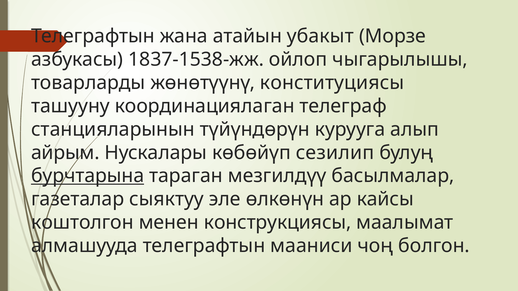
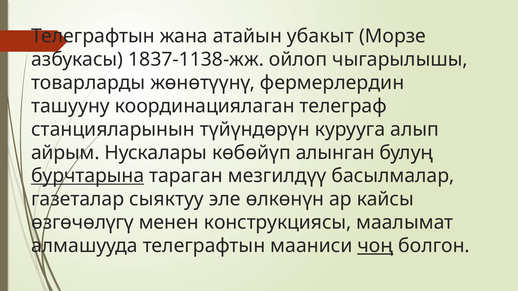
1837-1538-жж: 1837-1538-жж -> 1837-1138-жж
конституциясы: конституциясы -> фермерлердин
сезилип: сезилип -> алынган
коштолгон: коштолгон -> өзгөчөлүгү
чоң underline: none -> present
